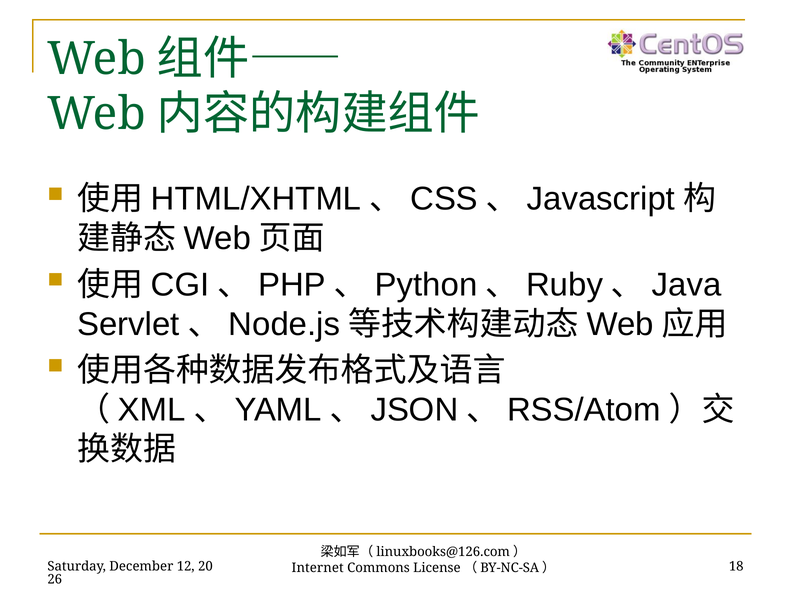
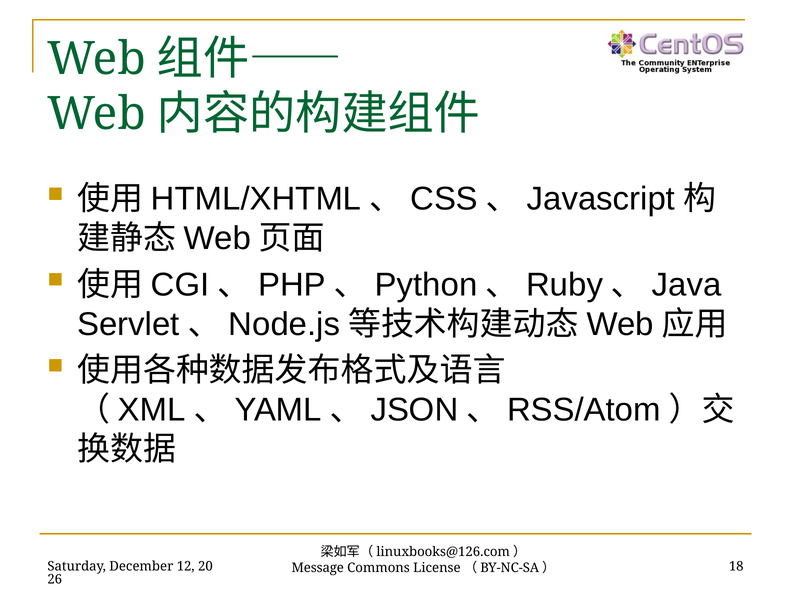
Internet: Internet -> Message
